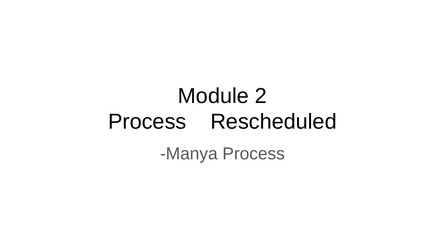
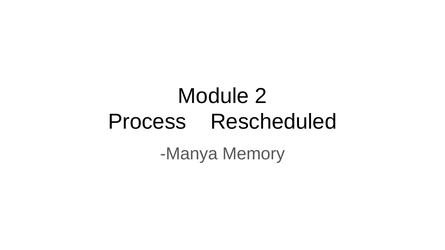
Manya Process: Process -> Memory
